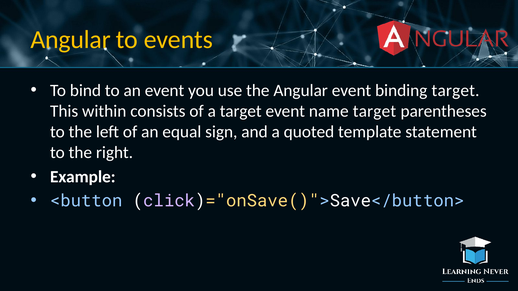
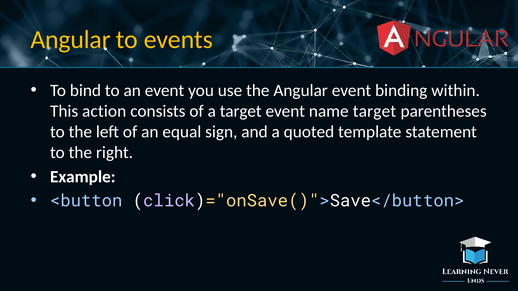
binding target: target -> within
within: within -> action
